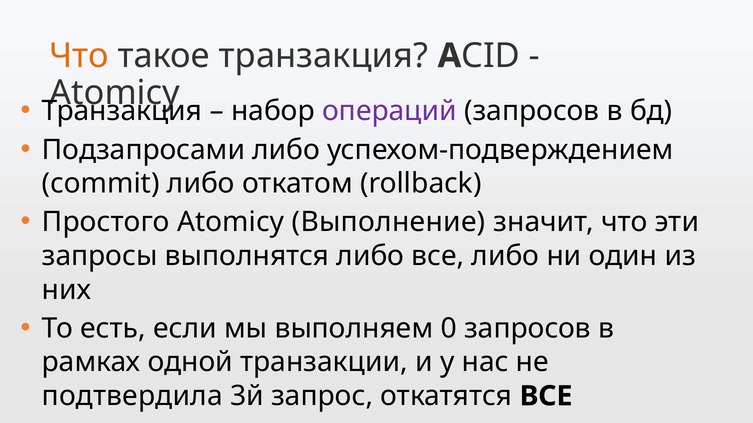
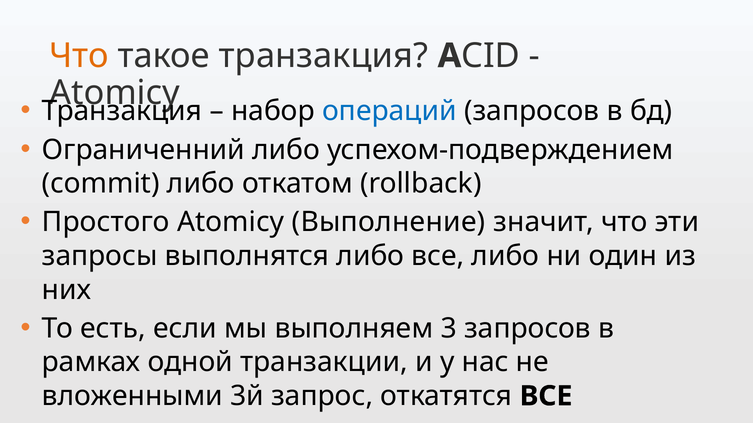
операций colour: purple -> blue
Подзапросами: Подзапросами -> Ограниченний
0: 0 -> 3
подтвердила: подтвердила -> вложенными
